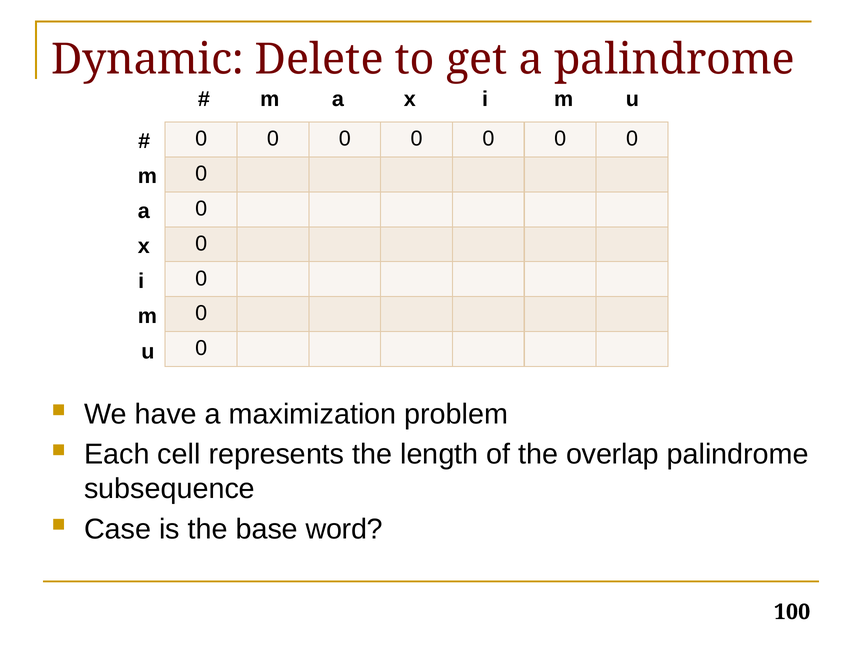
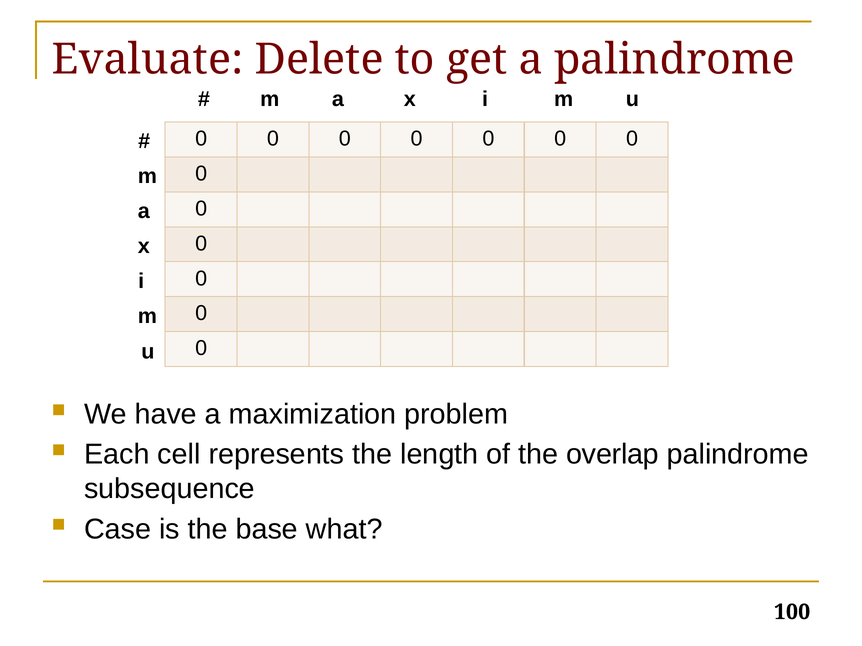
Dynamic: Dynamic -> Evaluate
word: word -> what
